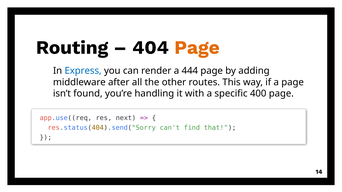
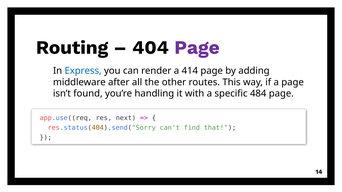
Page at (197, 48) colour: orange -> purple
444: 444 -> 414
400: 400 -> 484
